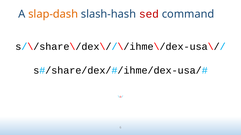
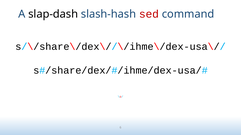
slap-dash colour: orange -> black
